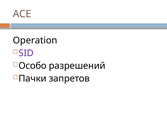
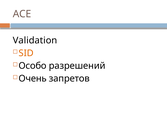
Operation: Operation -> Validation
SID colour: purple -> orange
Пачки: Пачки -> Очень
